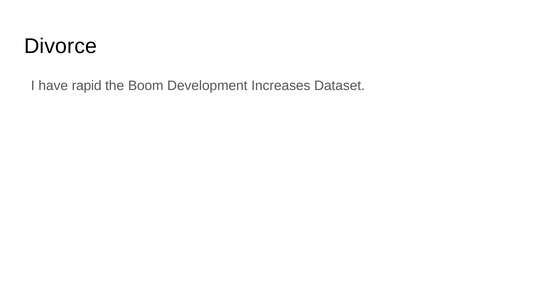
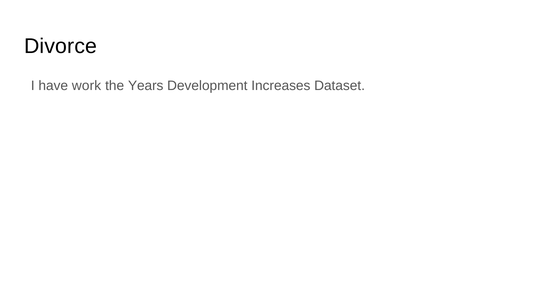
rapid: rapid -> work
Boom: Boom -> Years
